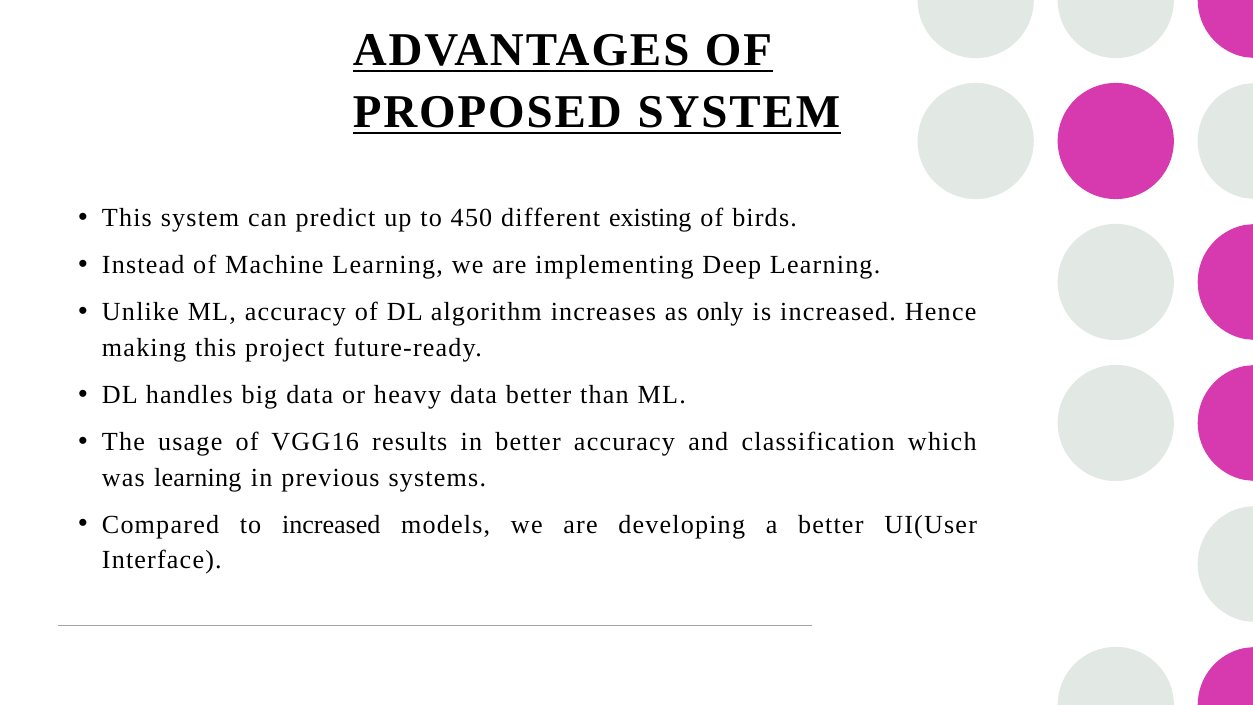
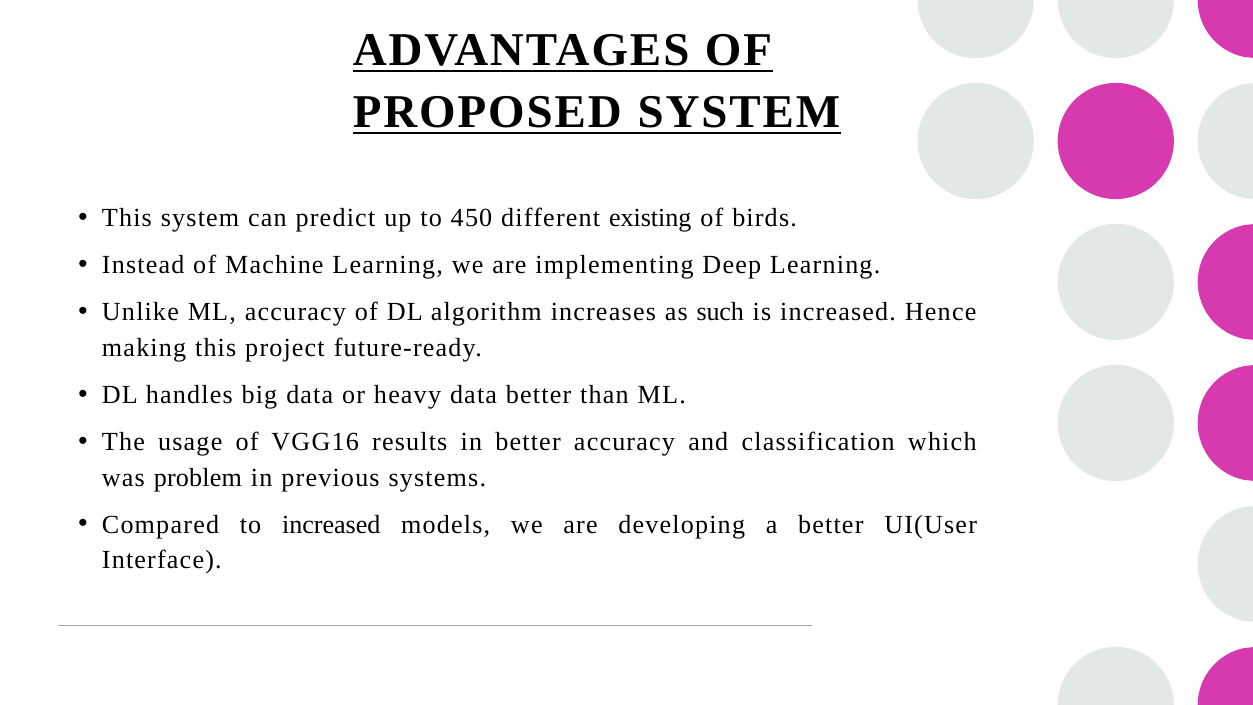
only: only -> such
was learning: learning -> problem
